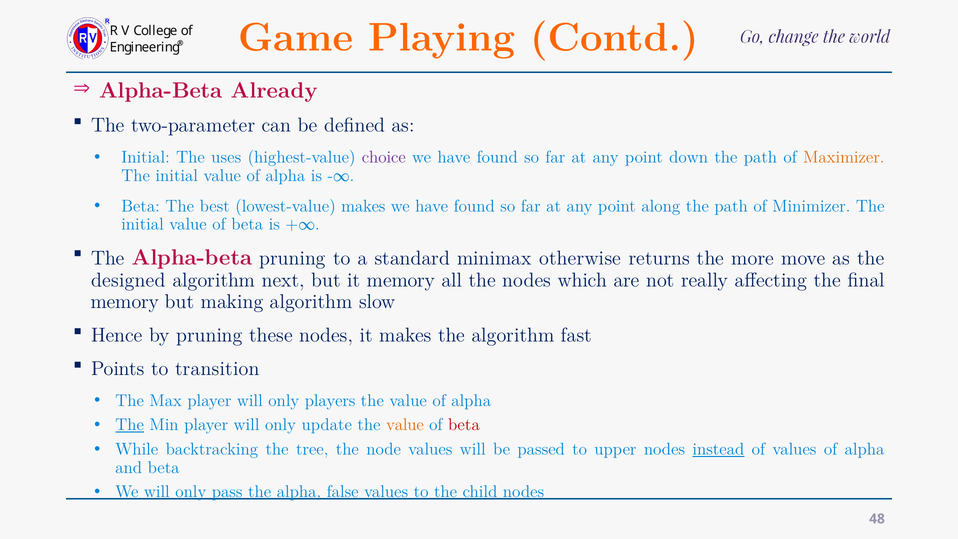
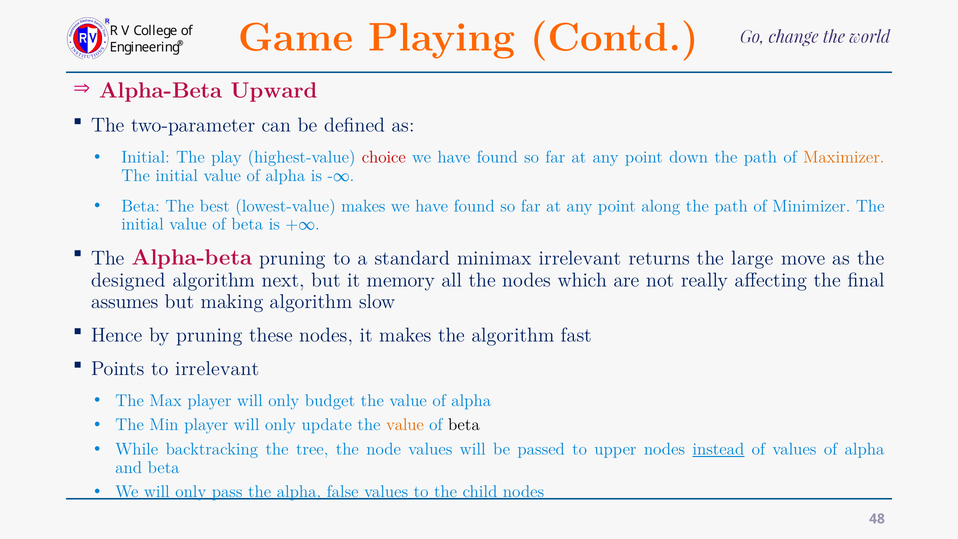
Already: Already -> Upward
uses: uses -> play
choice colour: purple -> red
minimax otherwise: otherwise -> irrelevant
more: more -> large
memory at (125, 301): memory -> assumes
to transition: transition -> irrelevant
players: players -> budget
The at (130, 425) underline: present -> none
beta at (464, 425) colour: red -> black
